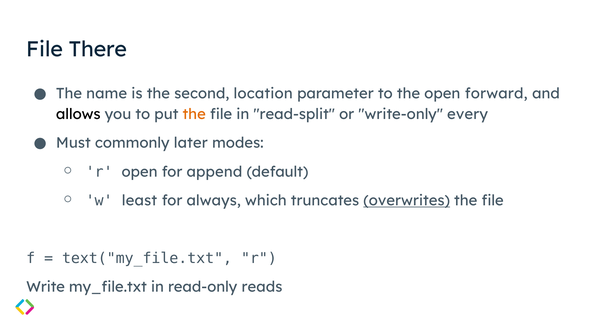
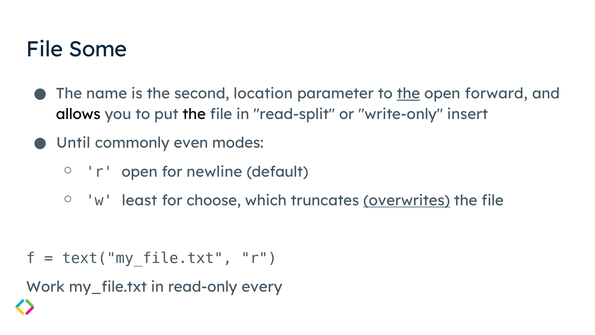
There: There -> Some
the at (409, 94) underline: none -> present
the at (194, 114) colour: orange -> black
every: every -> insert
Must: Must -> Until
later: later -> even
append: append -> newline
always: always -> choose
Write: Write -> Work
reads: reads -> every
